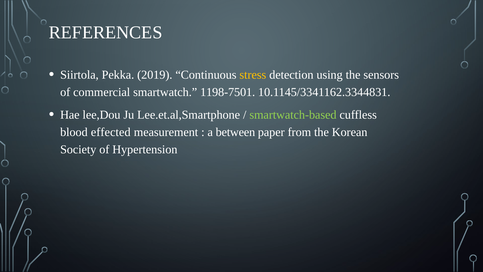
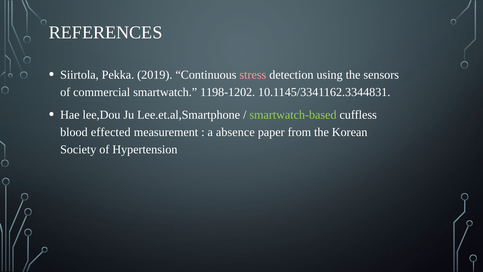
stress colour: yellow -> pink
1198-7501: 1198-7501 -> 1198-1202
between: between -> absence
